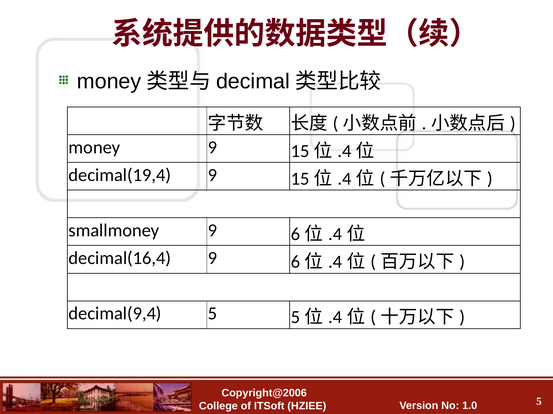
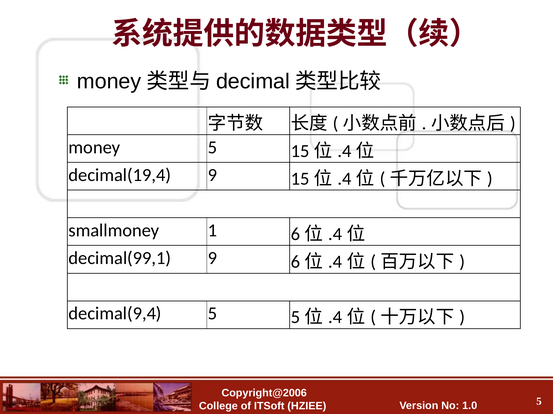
money 9: 9 -> 5
smallmoney 9: 9 -> 1
decimal(16,4: decimal(16,4 -> decimal(99,1
